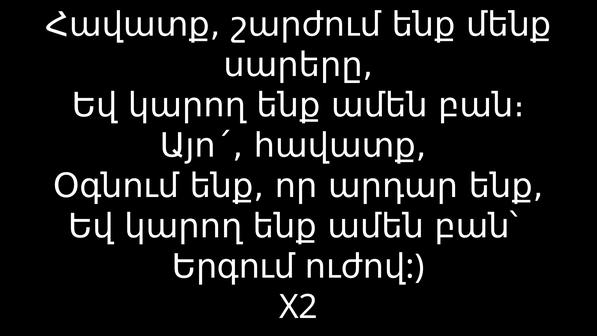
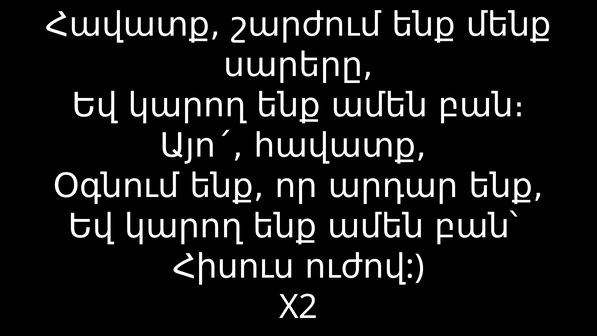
Երգում: Երգում -> Հիսուս
